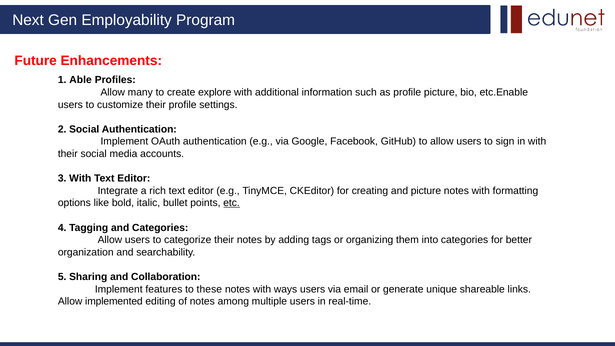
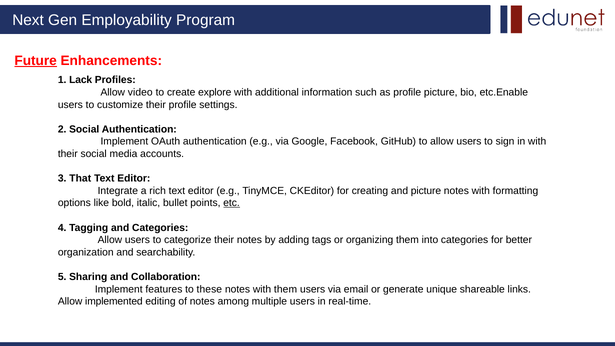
Future underline: none -> present
Able: Able -> Lack
many: many -> video
3 With: With -> That
with ways: ways -> them
